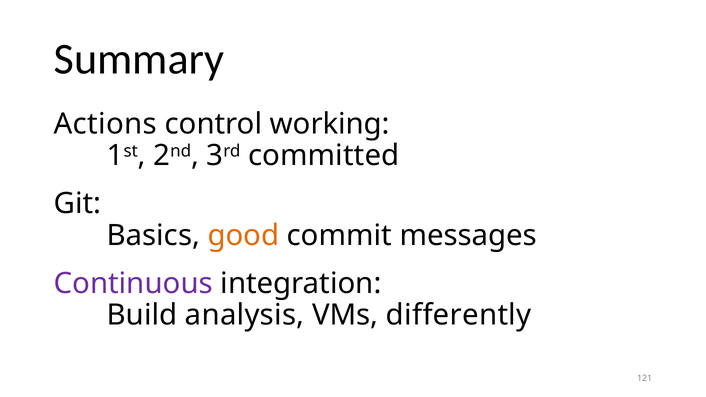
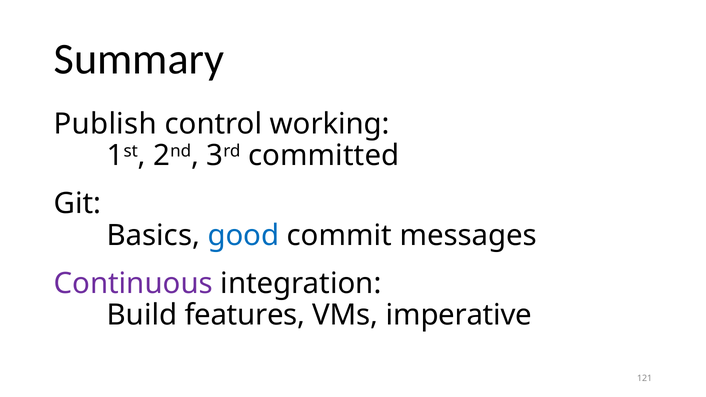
Actions: Actions -> Publish
good colour: orange -> blue
analysis: analysis -> features
differently: differently -> imperative
